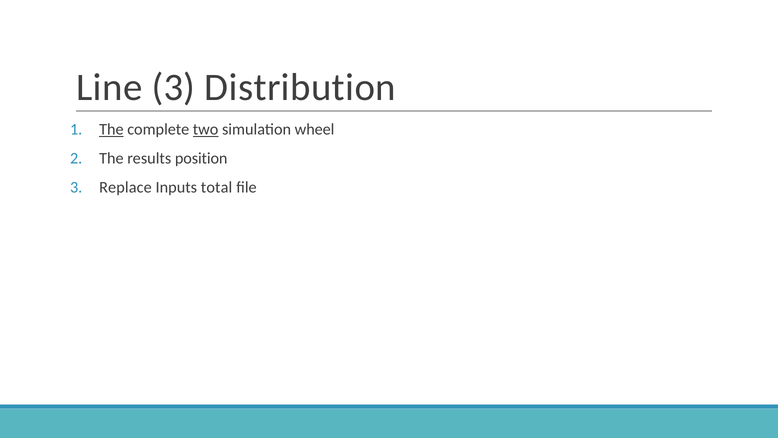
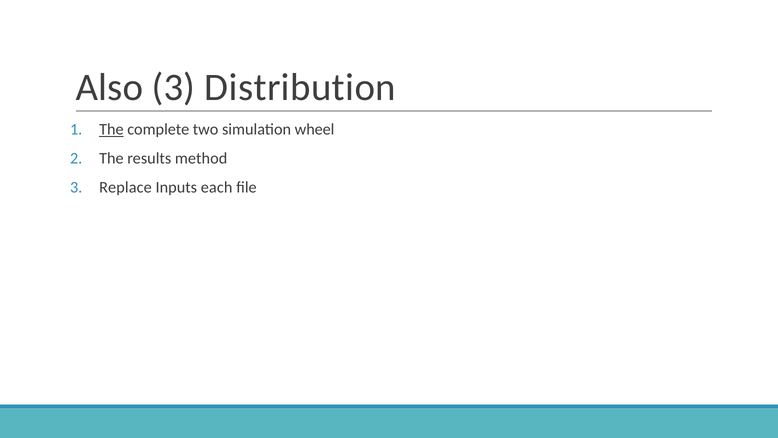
Line: Line -> Also
two underline: present -> none
position: position -> method
total: total -> each
